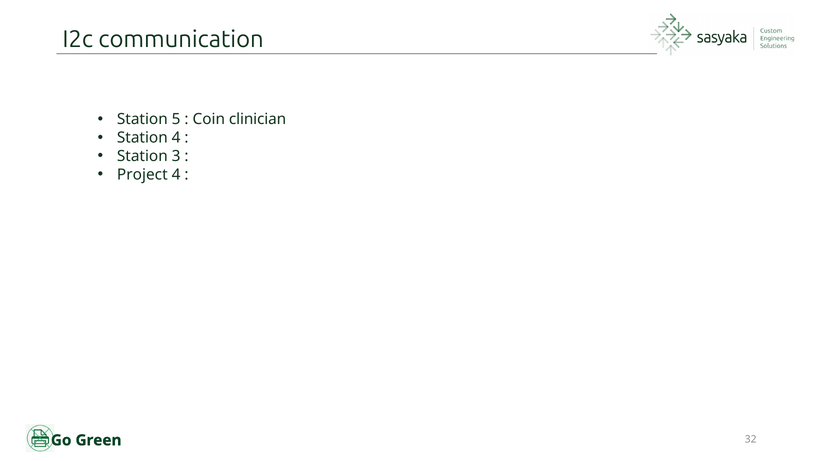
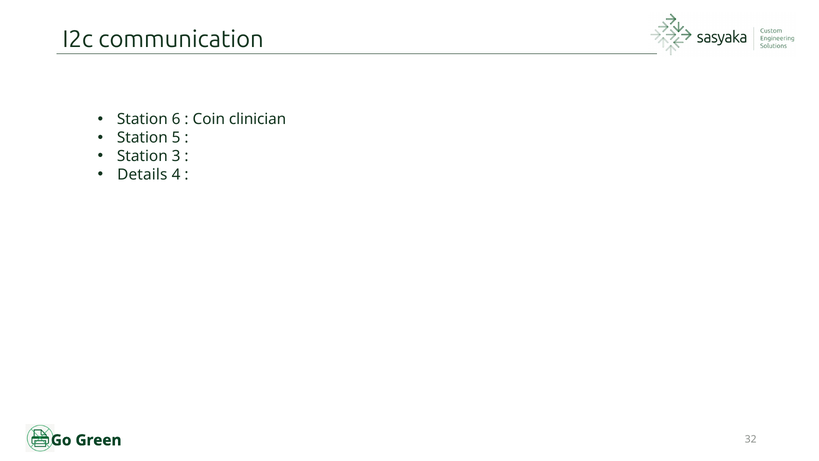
5: 5 -> 6
Station 4: 4 -> 5
Project: Project -> Details
